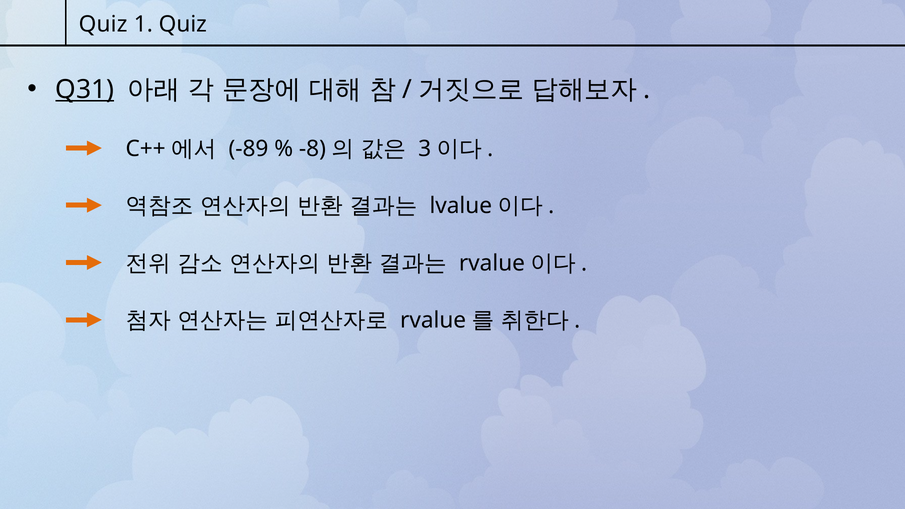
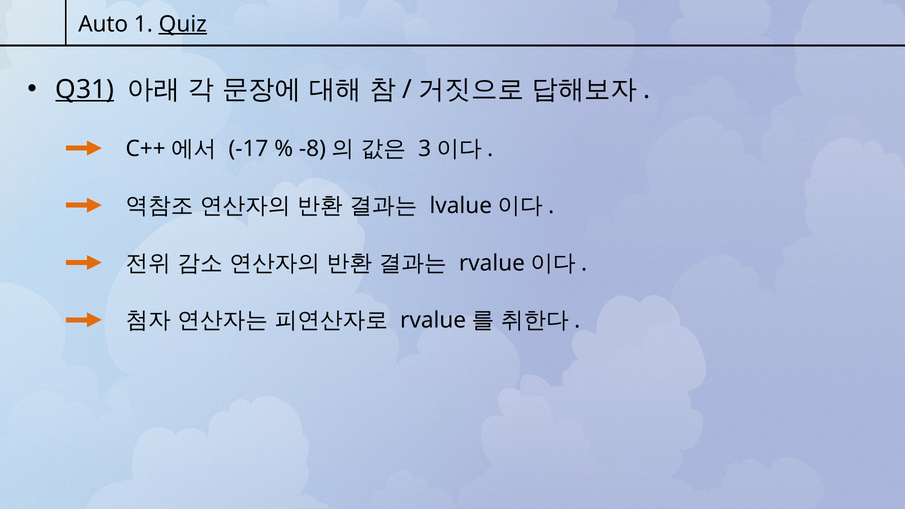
Quiz at (103, 24): Quiz -> Auto
Quiz at (183, 24) underline: none -> present
-89: -89 -> -17
